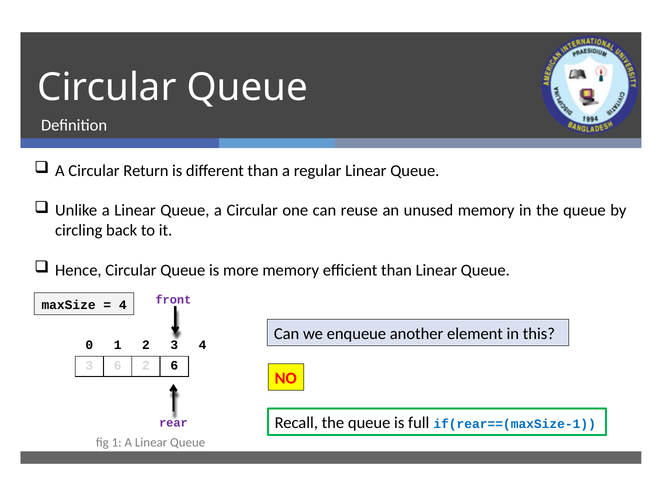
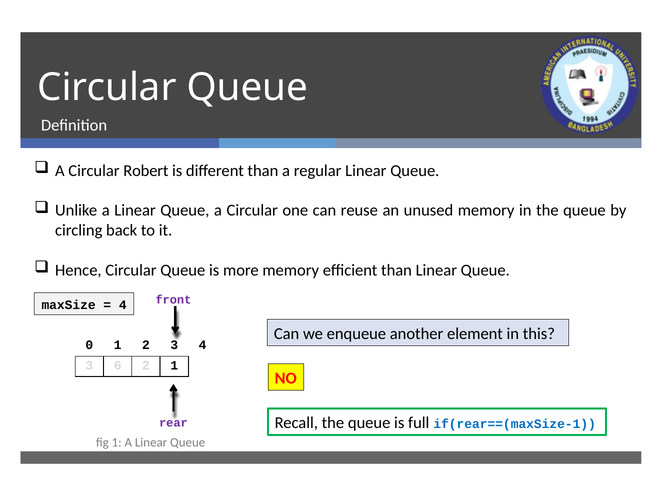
Return: Return -> Robert
2 6: 6 -> 1
